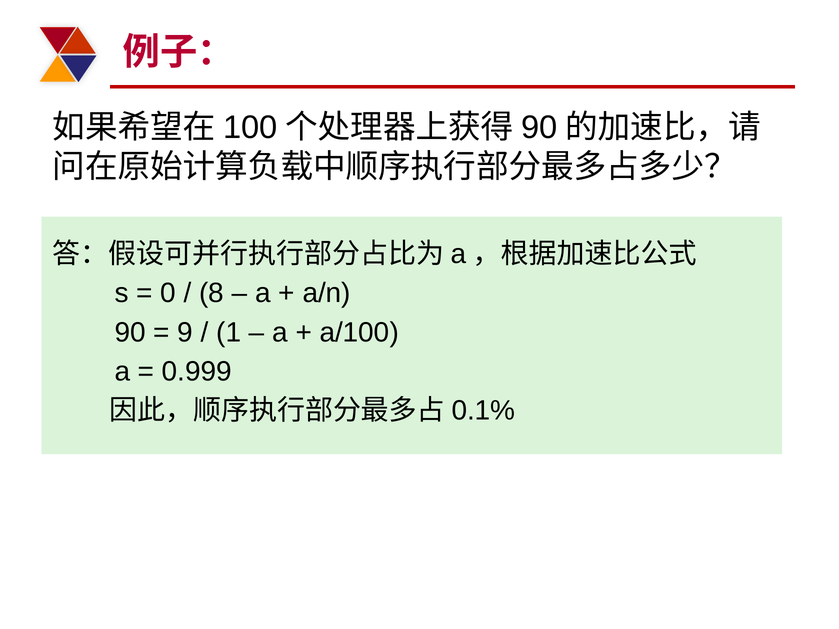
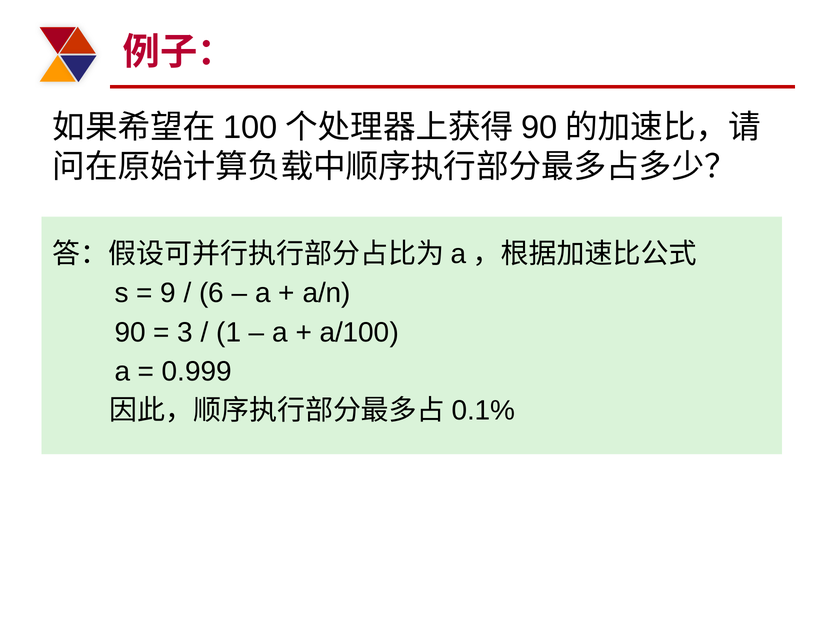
0: 0 -> 9
8: 8 -> 6
9: 9 -> 3
